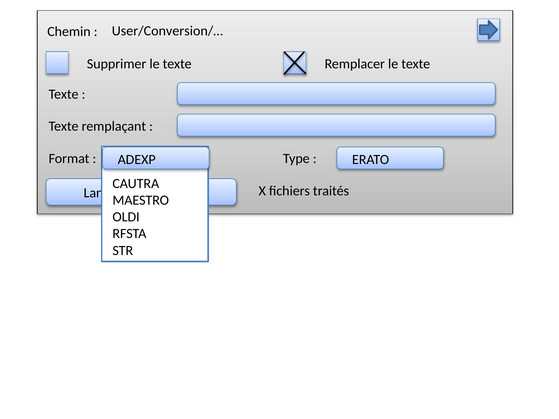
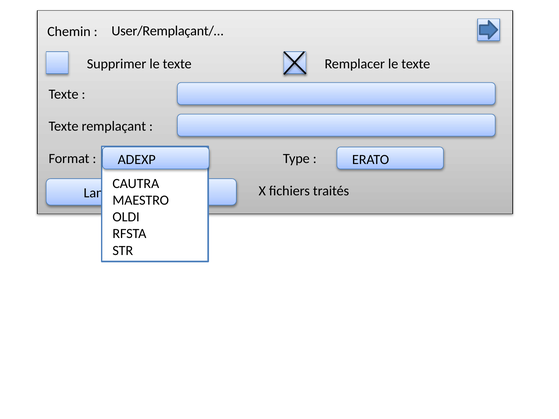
User/Conversion/…: User/Conversion/… -> User/Remplaçant/…
